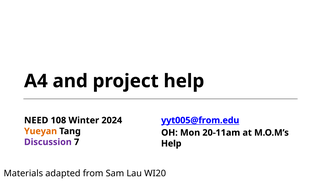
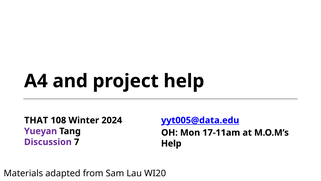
yyt005@from.edu: yyt005@from.edu -> yyt005@data.edu
NEED: NEED -> THAT
Yueyan colour: orange -> purple
20-11am: 20-11am -> 17-11am
